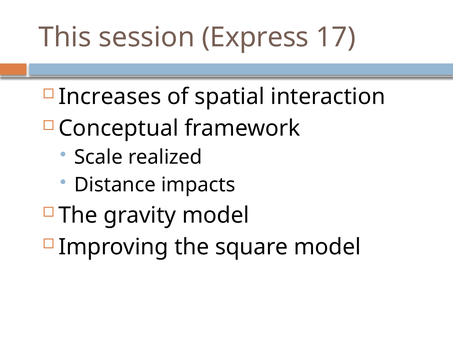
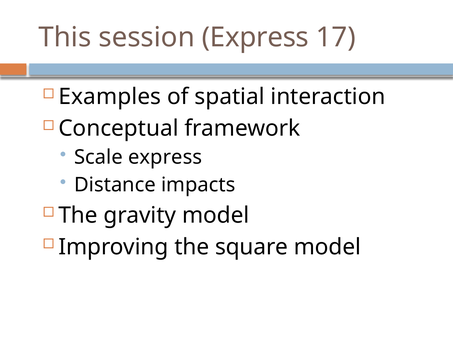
Increases: Increases -> Examples
Scale realized: realized -> express
